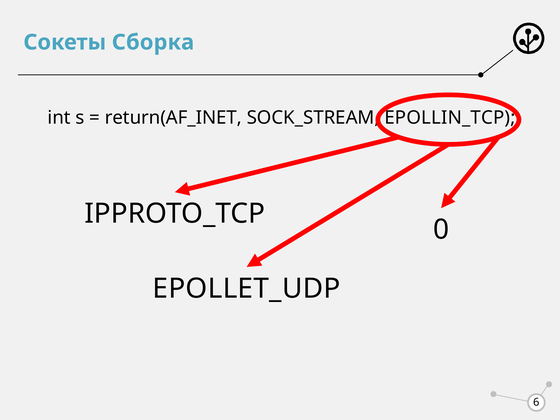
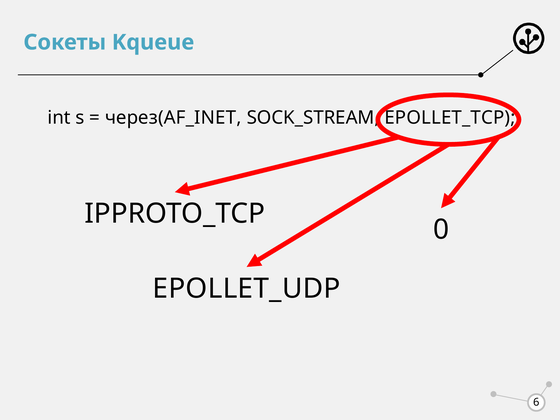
Сборка: Сборка -> Kqueue
return(AF_INET: return(AF_INET -> через(AF_INET
EPOLLIN_TCP: EPOLLIN_TCP -> EPOLLET_TCP
